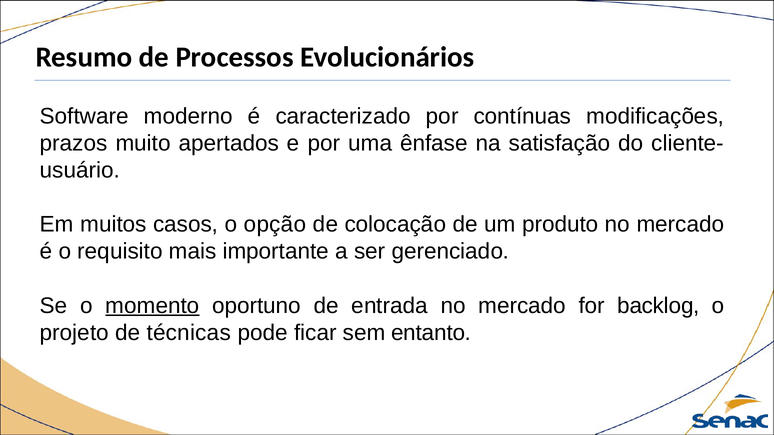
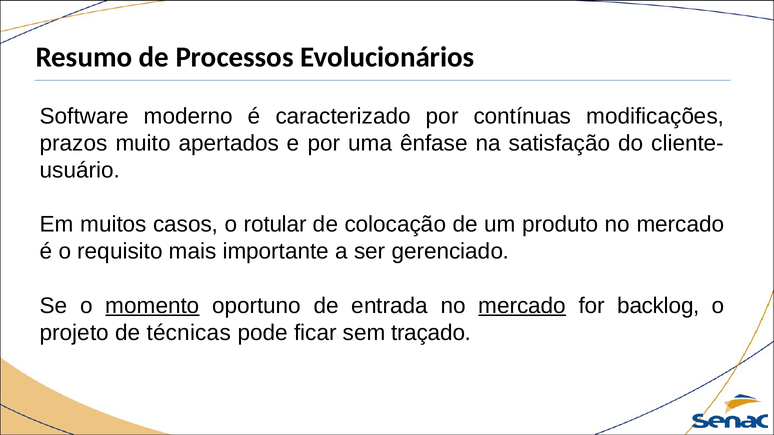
opção: opção -> rotular
mercado at (522, 306) underline: none -> present
entanto: entanto -> traçado
